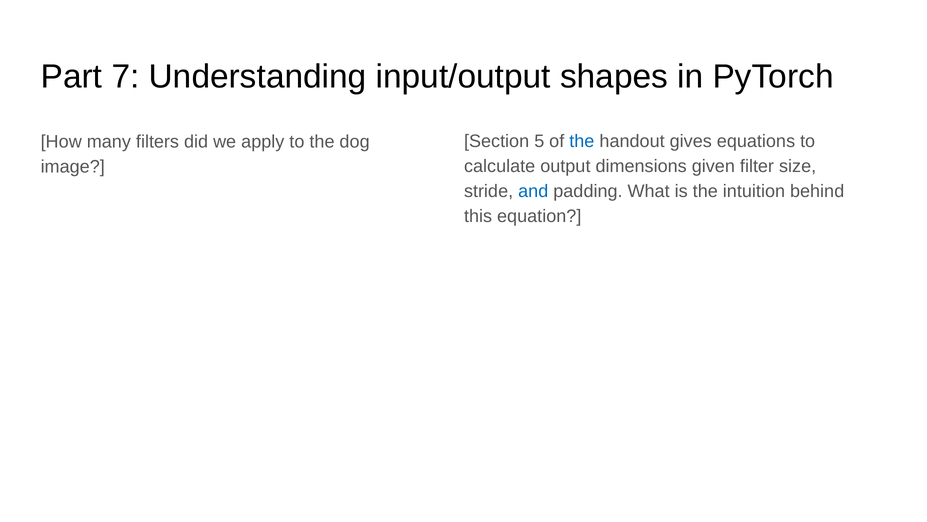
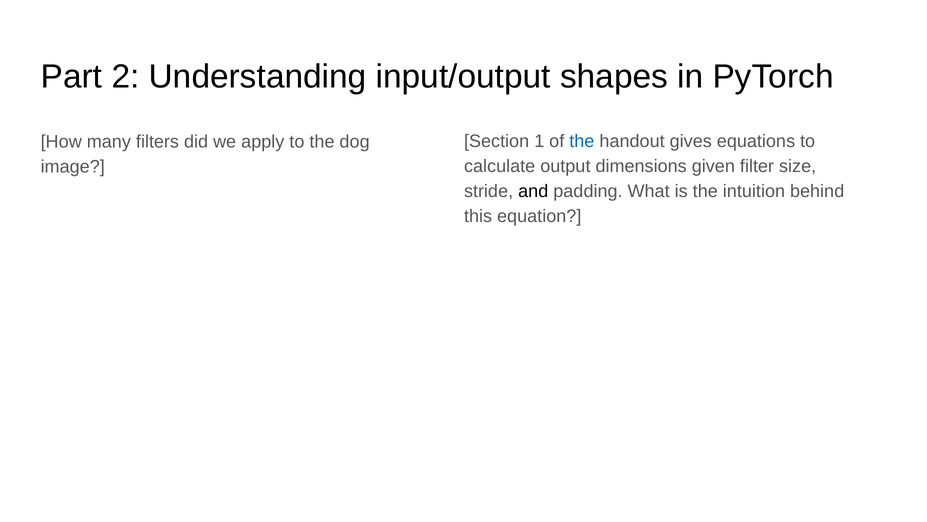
7: 7 -> 2
5: 5 -> 1
and colour: blue -> black
